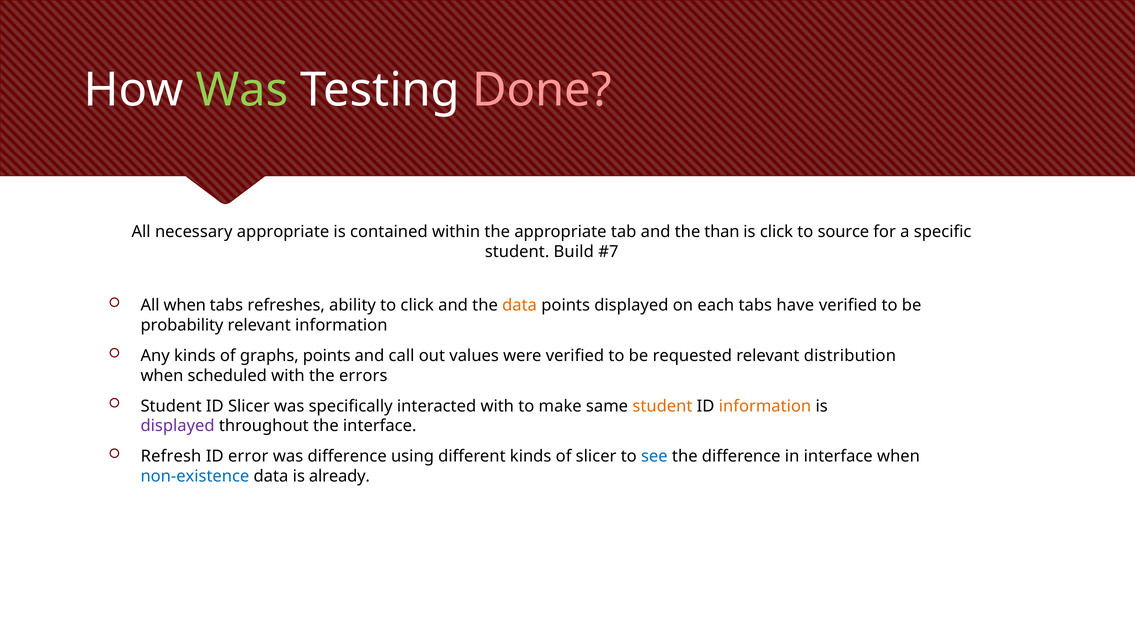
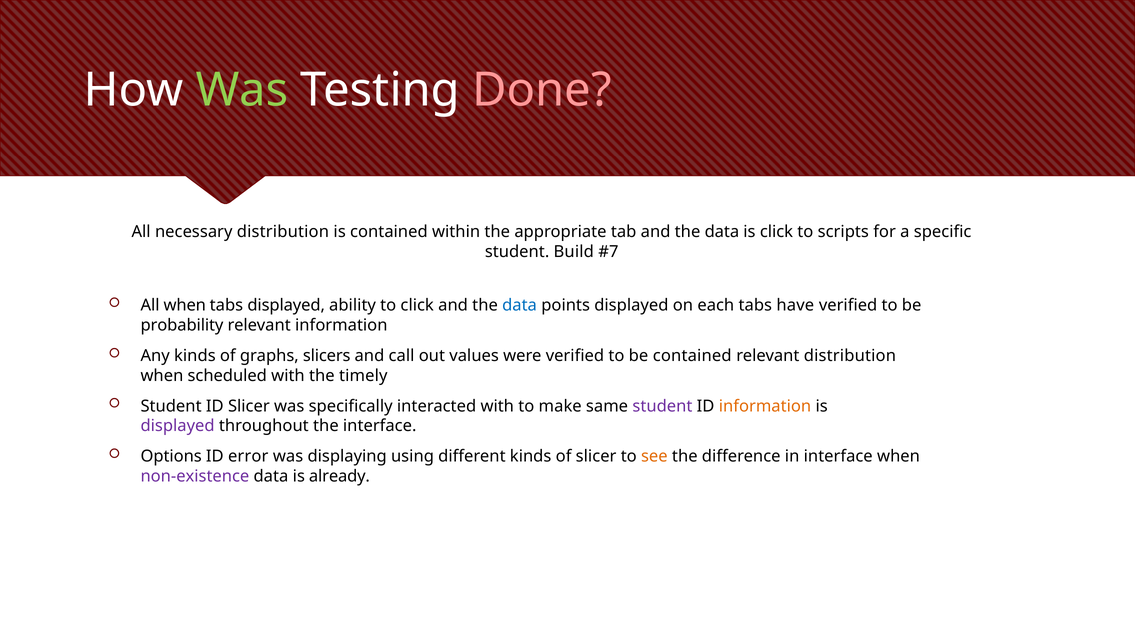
necessary appropriate: appropriate -> distribution
tab and the than: than -> data
source: source -> scripts
tabs refreshes: refreshes -> displayed
data at (520, 305) colour: orange -> blue
graphs points: points -> slicers
be requested: requested -> contained
errors: errors -> timely
student at (662, 406) colour: orange -> purple
Refresh: Refresh -> Options
was difference: difference -> displaying
see colour: blue -> orange
non-existence colour: blue -> purple
